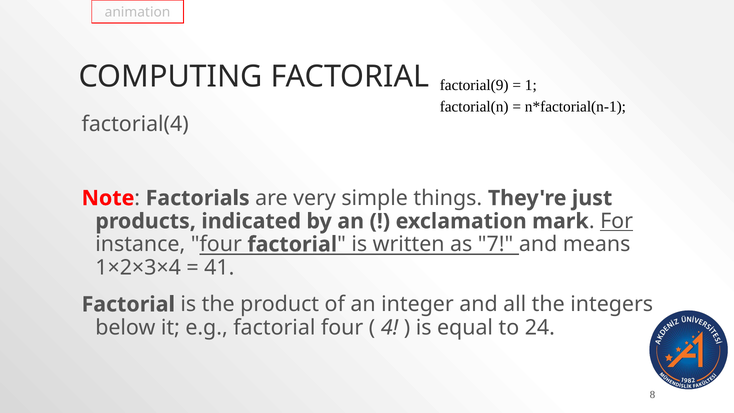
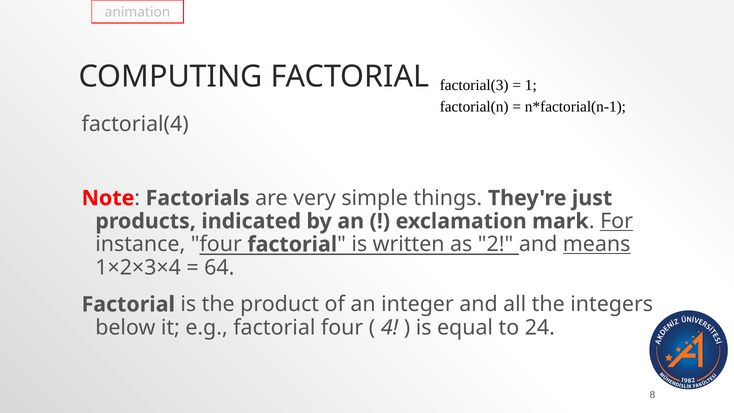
factorial(9: factorial(9 -> factorial(3
7: 7 -> 2
means underline: none -> present
41: 41 -> 64
